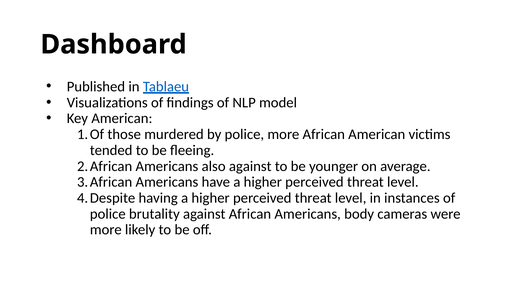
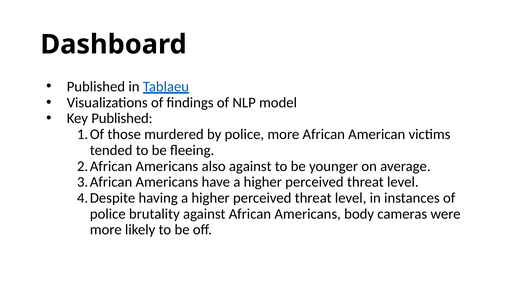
Key American: American -> Published
